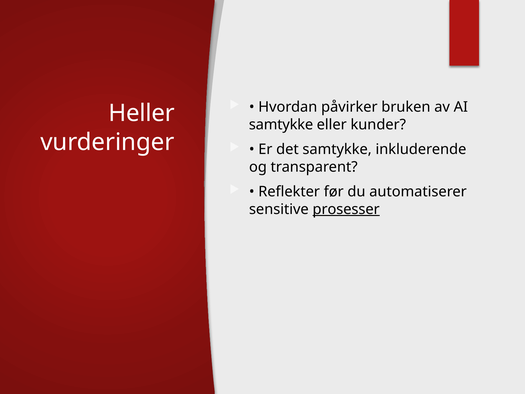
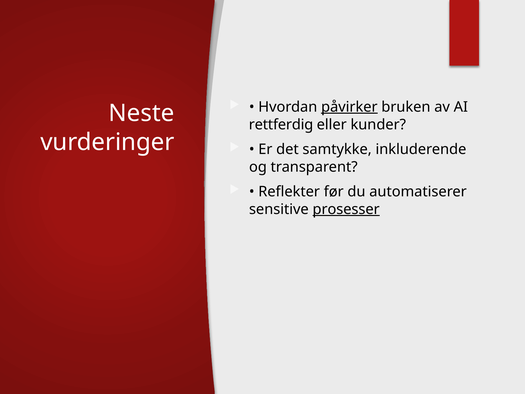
påvirker underline: none -> present
Heller: Heller -> Neste
samtykke at (281, 124): samtykke -> rettferdig
